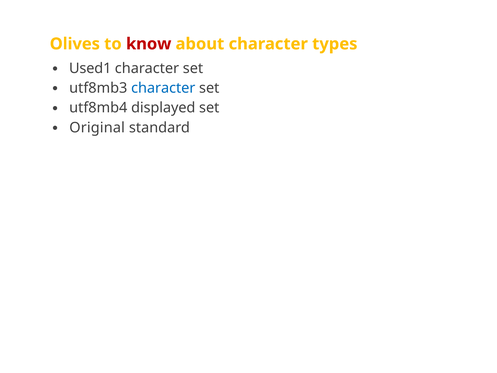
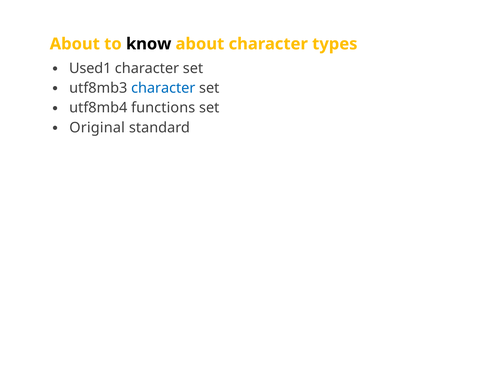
Olives at (75, 44): Olives -> About
know colour: red -> black
displayed: displayed -> functions
